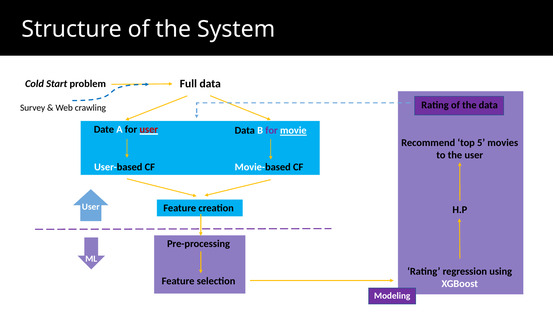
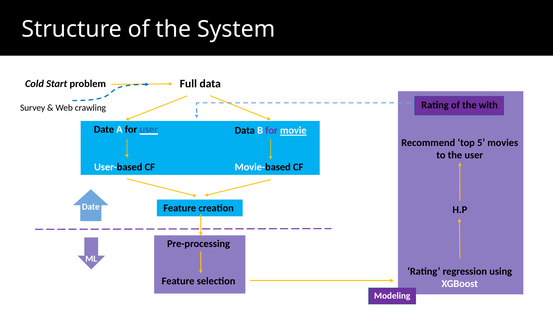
the data: data -> with
user at (149, 130) colour: red -> blue
User at (91, 207): User -> Date
